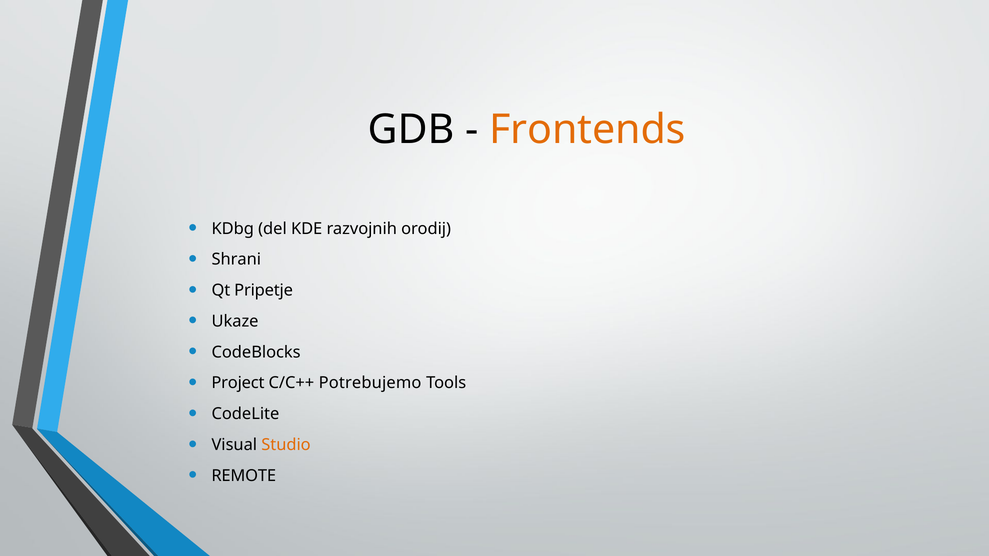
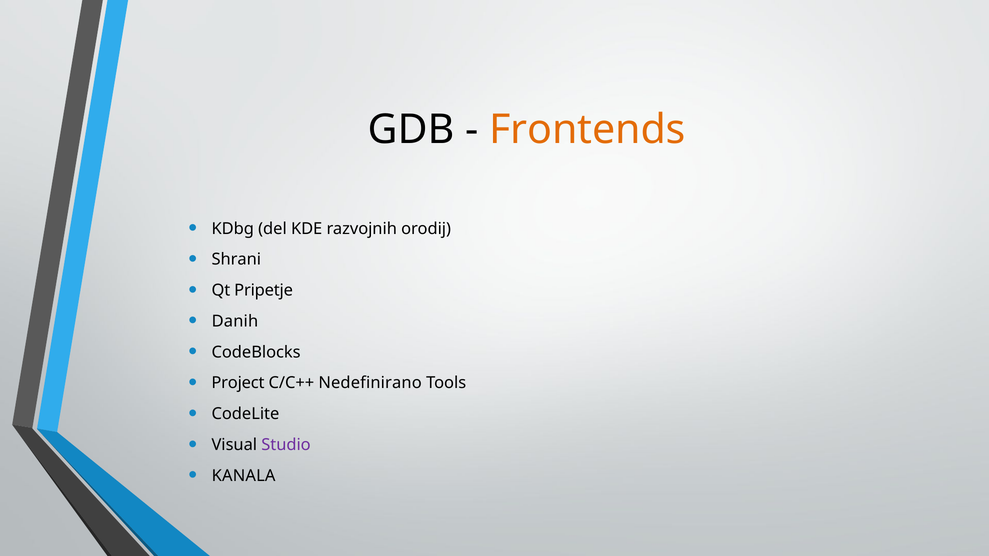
Ukaze: Ukaze -> Danih
Potrebujemo: Potrebujemo -> Nedefinirano
Studio colour: orange -> purple
REMOTE: REMOTE -> KANALA
